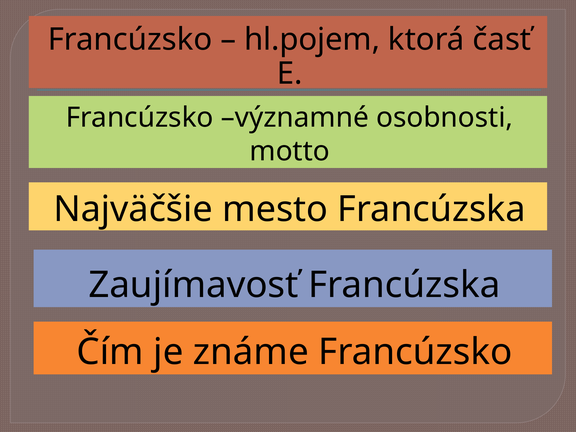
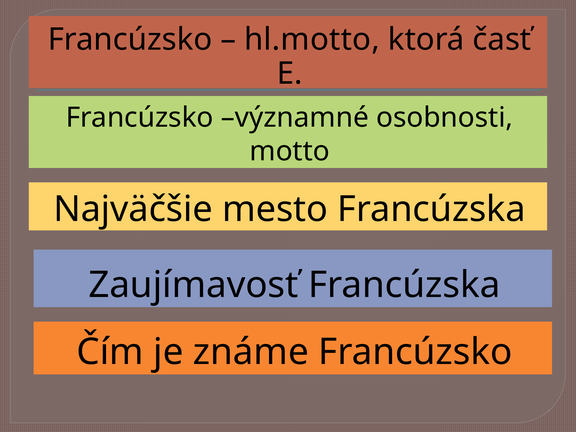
hl.pojem: hl.pojem -> hl.motto
